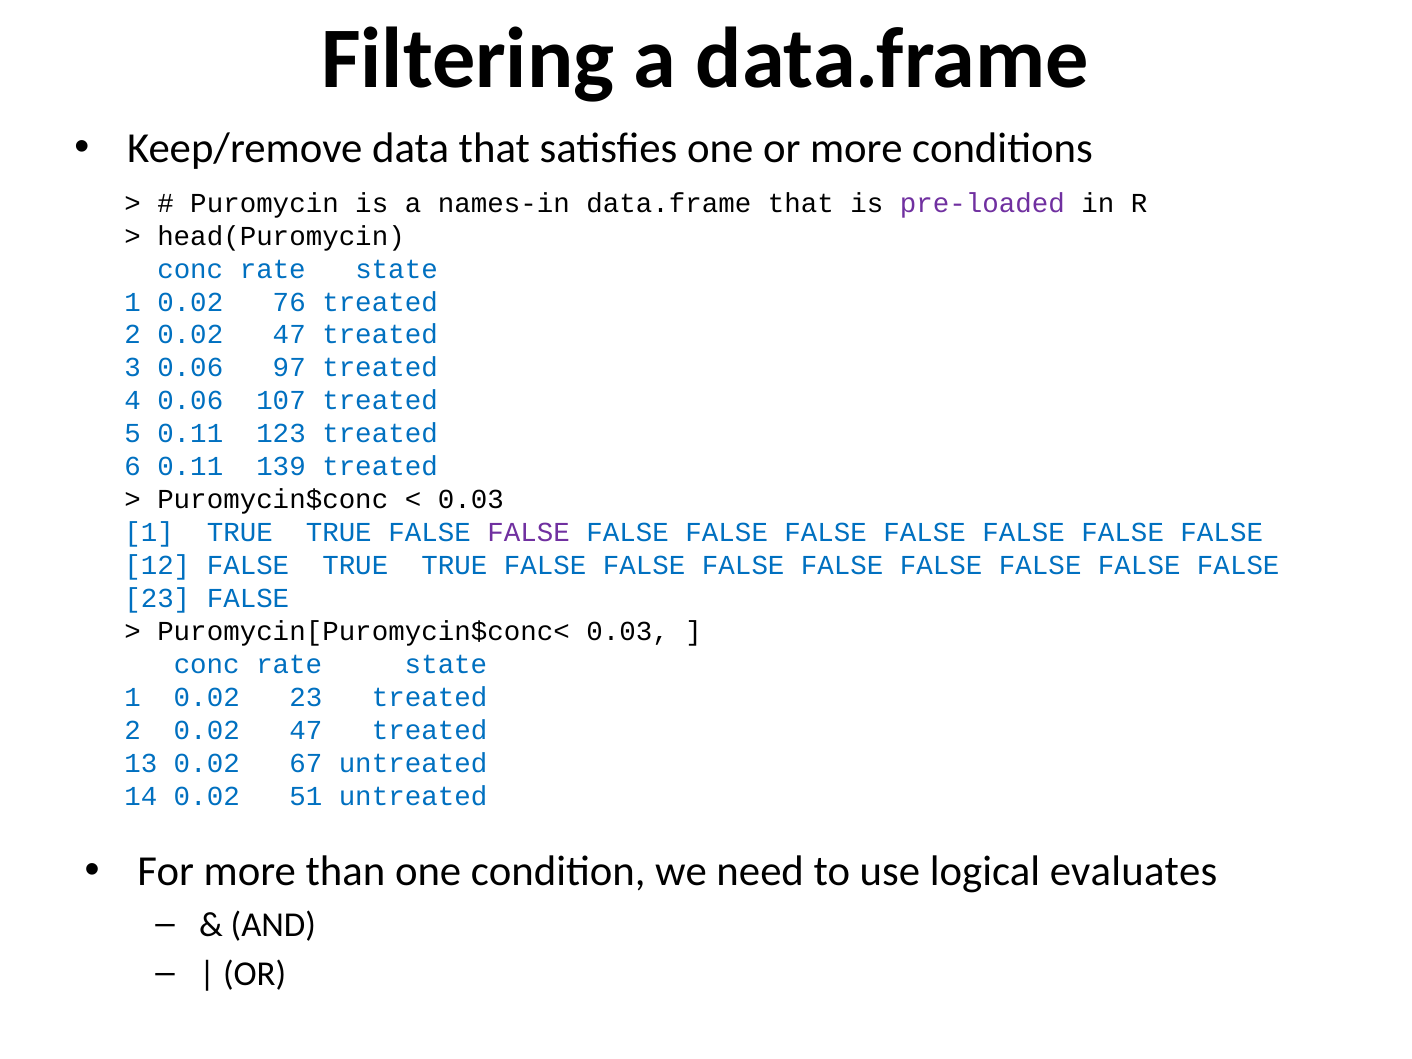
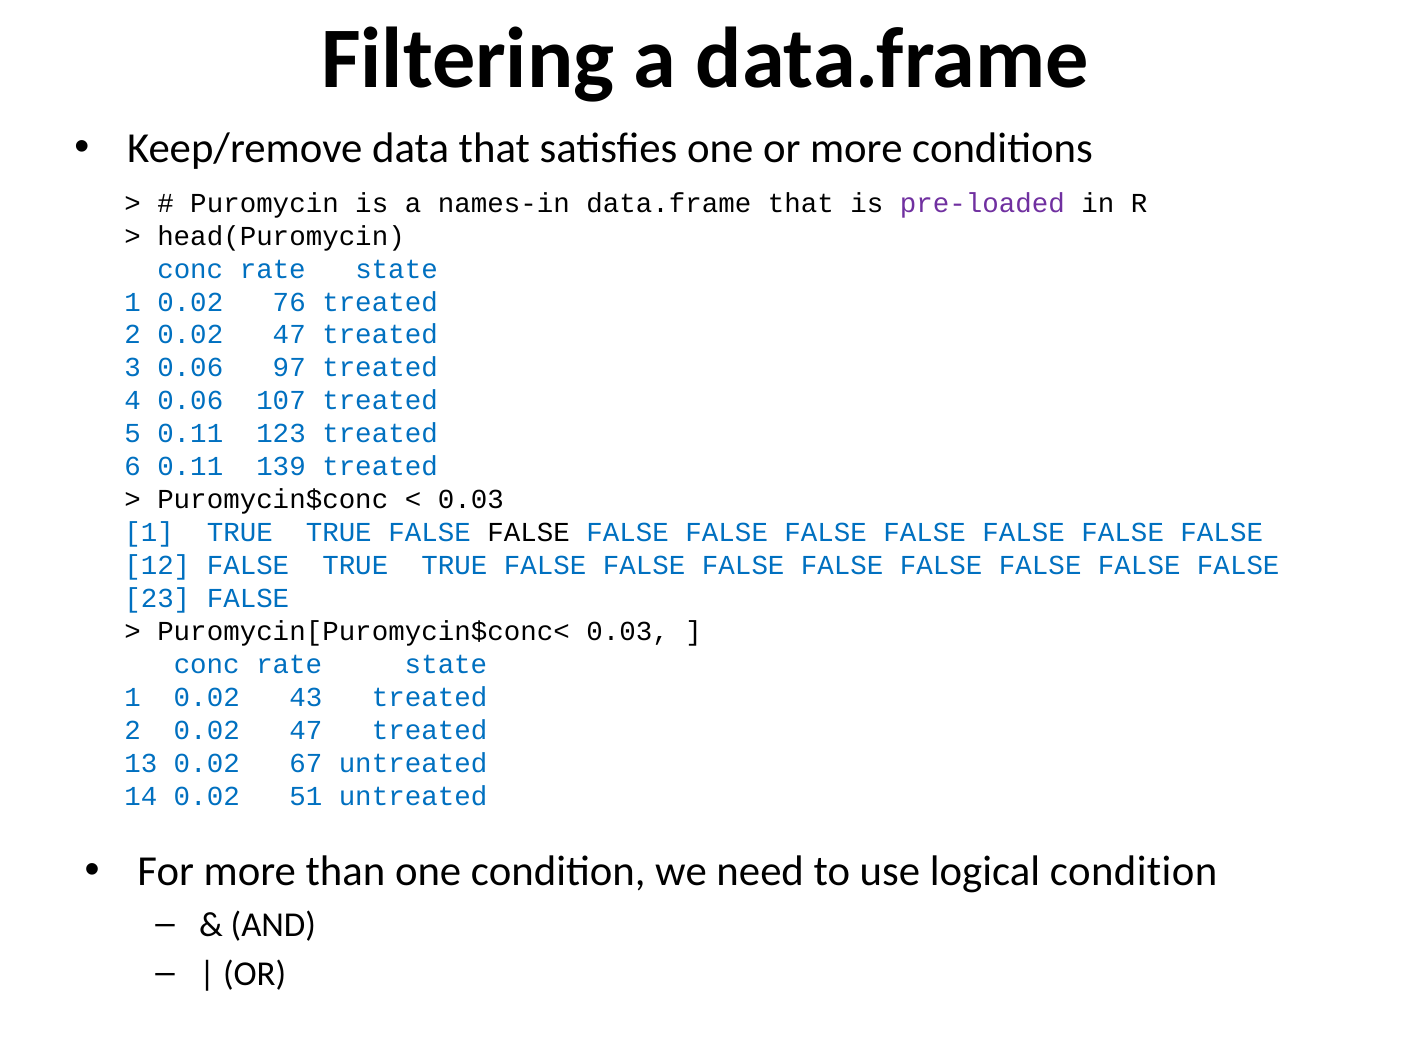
FALSE at (529, 533) colour: purple -> black
0.02 23: 23 -> 43
logical evaluates: evaluates -> condition
